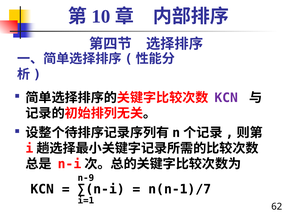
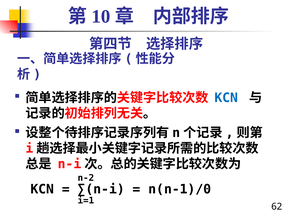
KCN at (226, 98) colour: purple -> blue
n-9: n-9 -> n-2
n(n-1)/7: n(n-1)/7 -> n(n-1)/0
